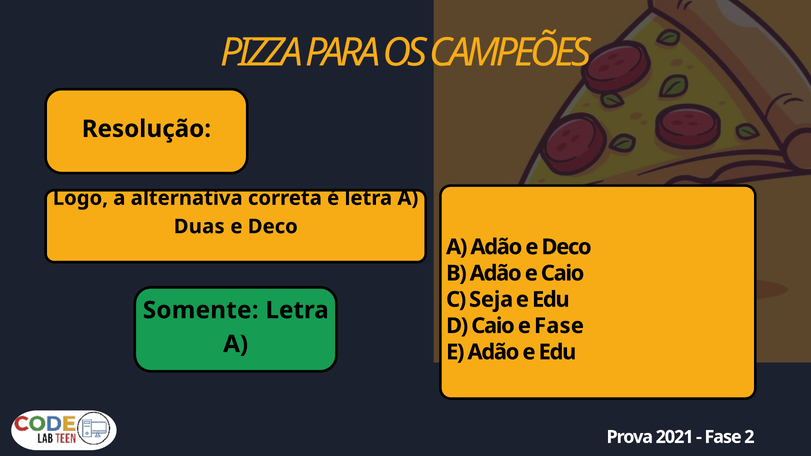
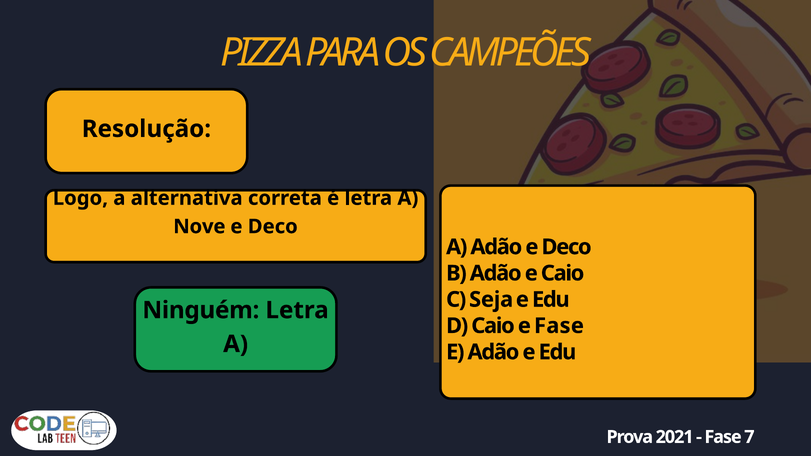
Duas: Duas -> Nove
Somente: Somente -> Ninguém
2: 2 -> 7
